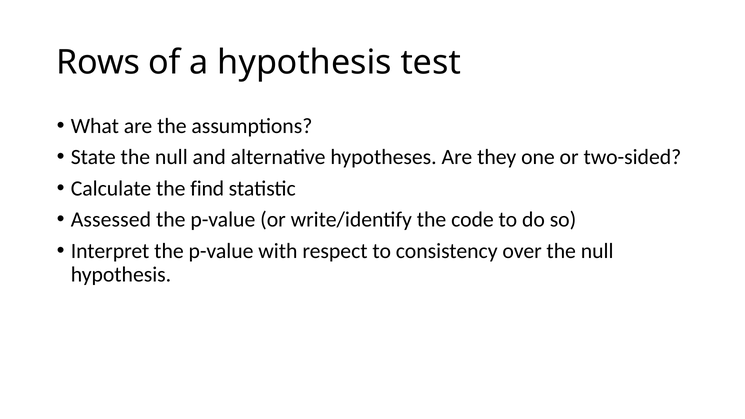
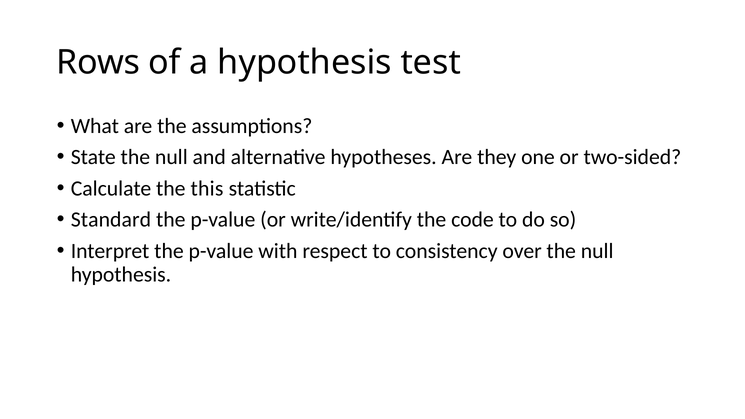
find: find -> this
Assessed: Assessed -> Standard
